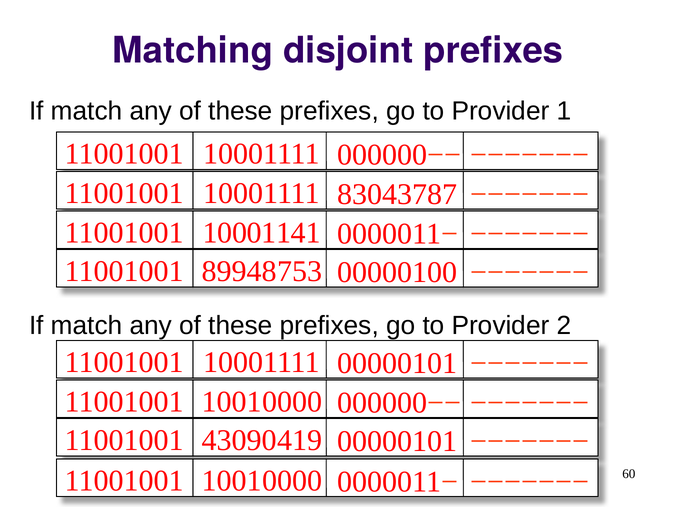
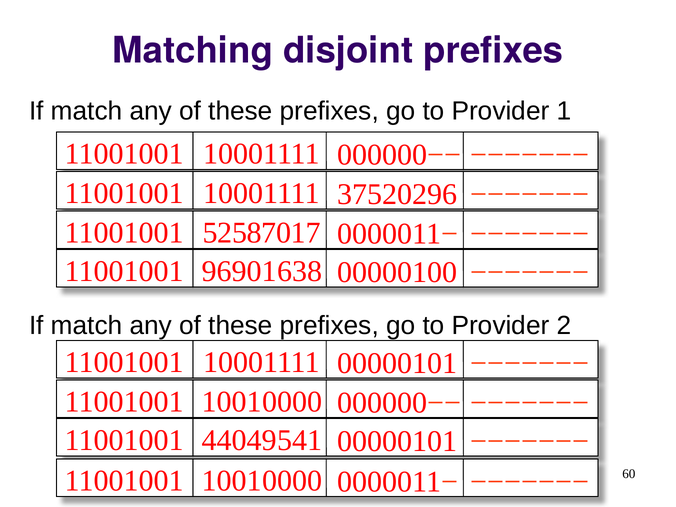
83043787: 83043787 -> 37520296
10001141: 10001141 -> 52587017
89948753: 89948753 -> 96901638
43090419: 43090419 -> 44049541
